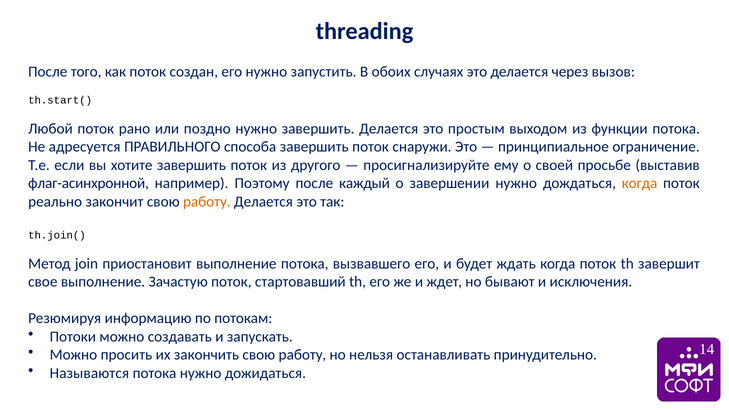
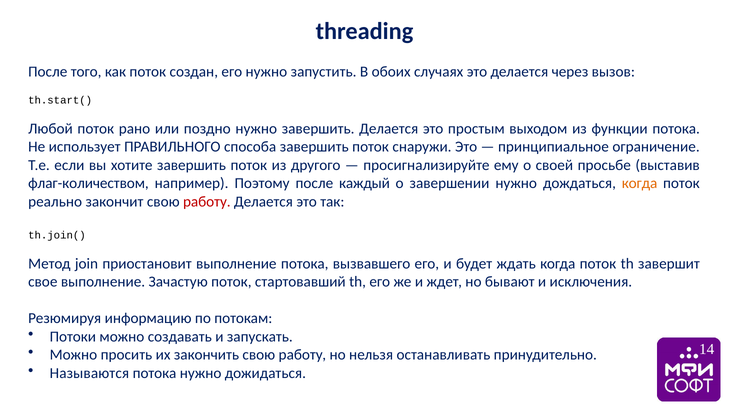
адресуется: адресуется -> использует
флаг-асинхронной: флаг-асинхронной -> флаг-количеством
работу at (207, 202) colour: orange -> red
